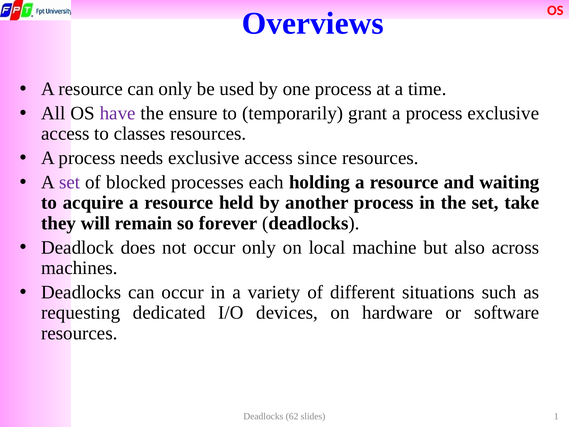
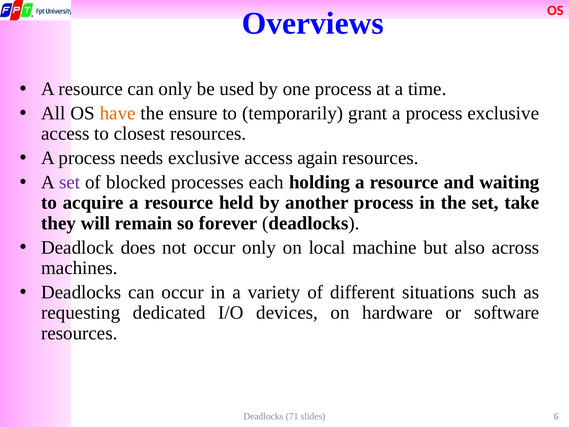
have colour: purple -> orange
classes: classes -> closest
since: since -> again
62: 62 -> 71
1: 1 -> 6
